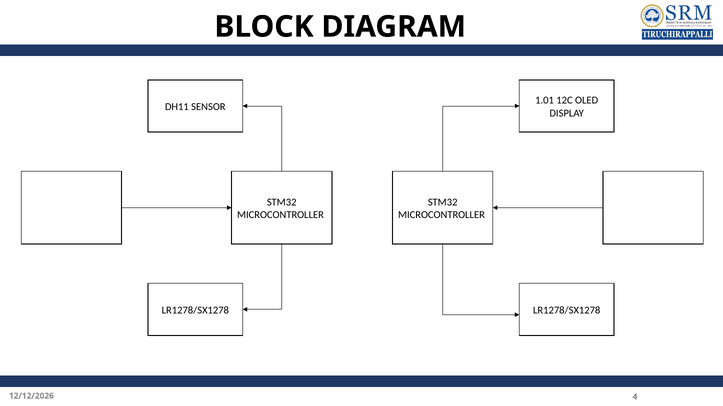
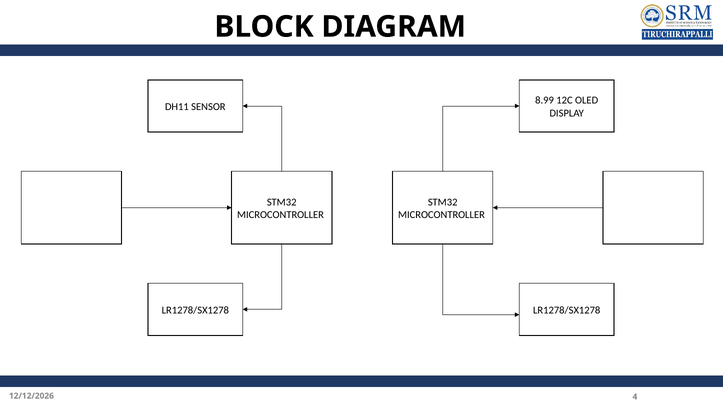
1.01: 1.01 -> 8.99
